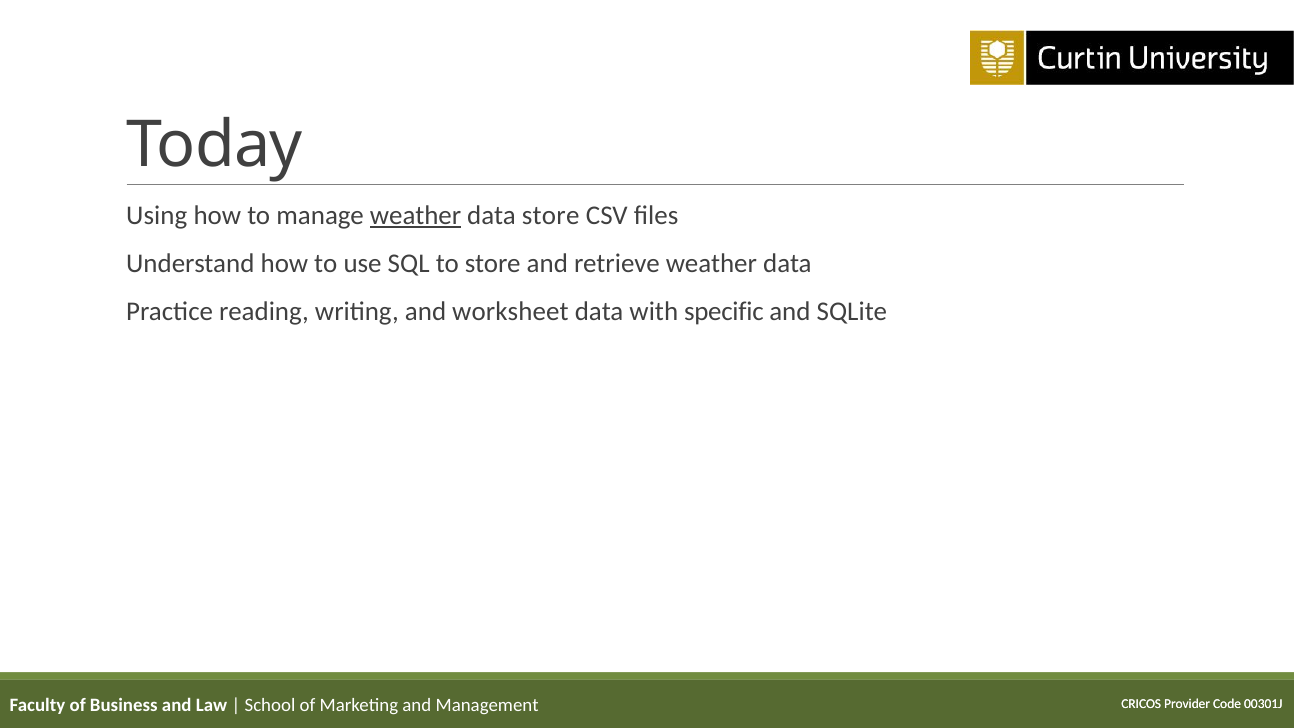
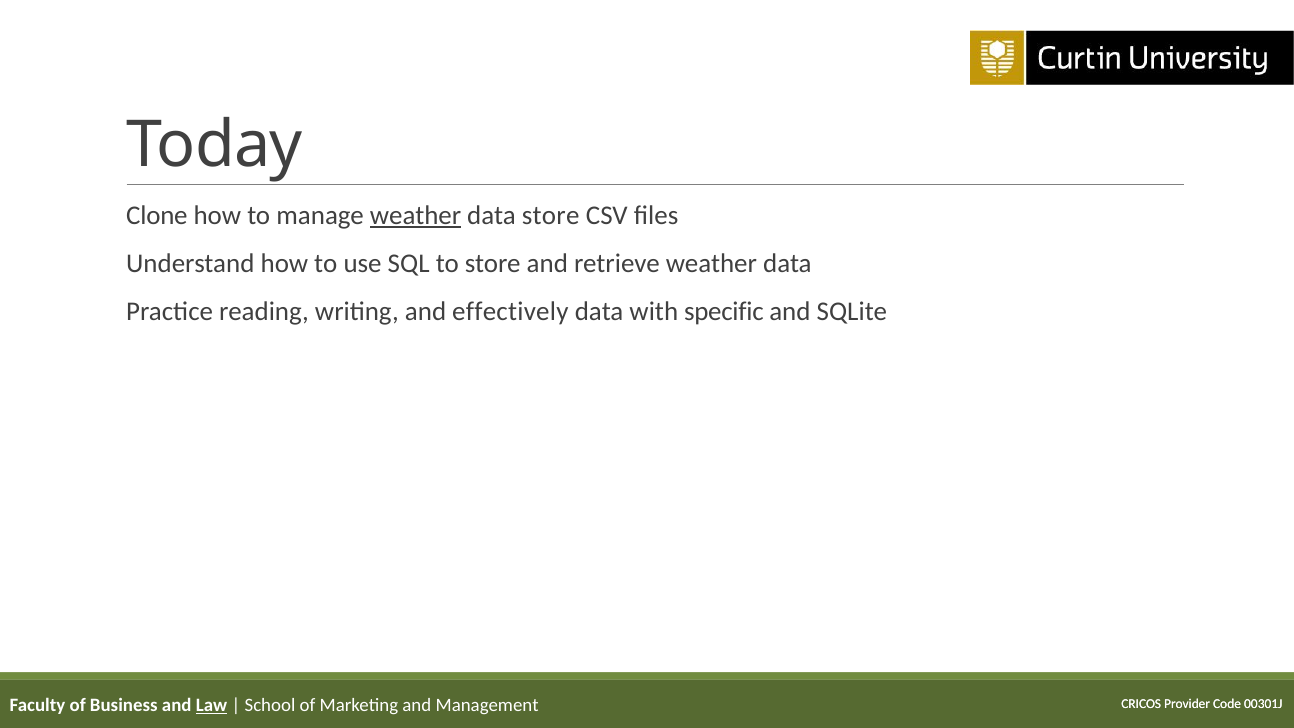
Using: Using -> Clone
worksheet: worksheet -> effectively
Law underline: none -> present
